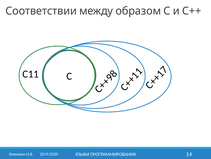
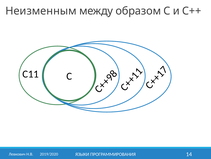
Соответствии: Соответствии -> Неизменным
